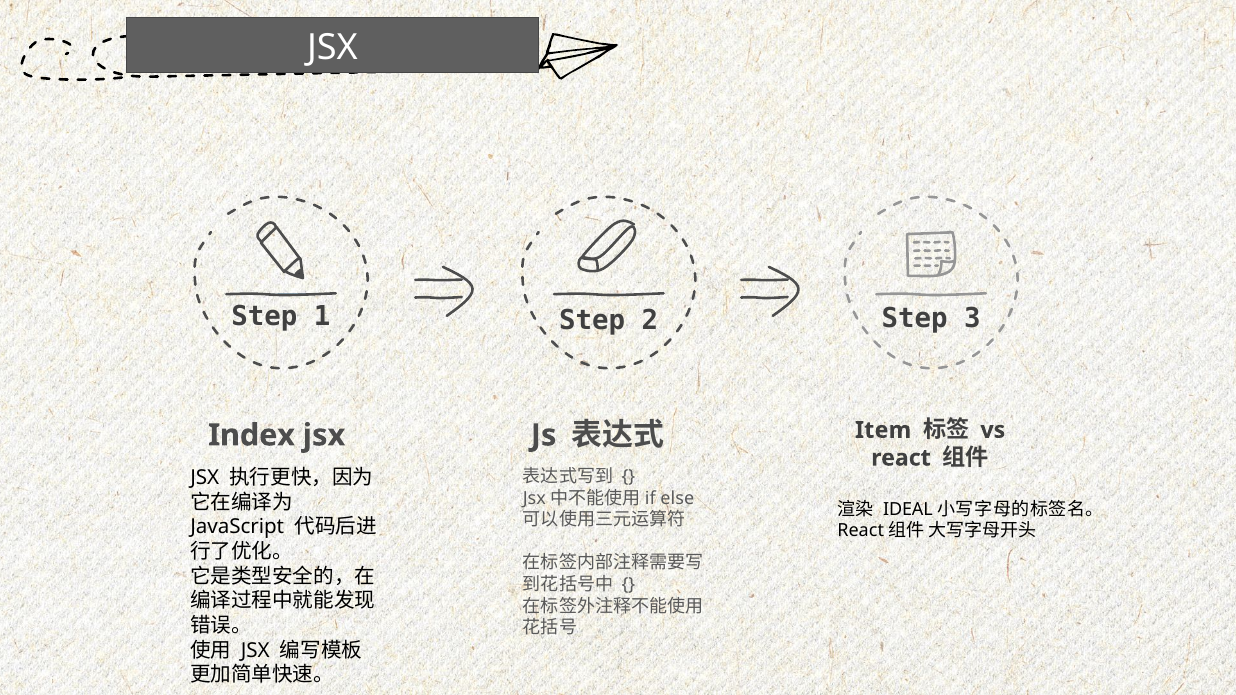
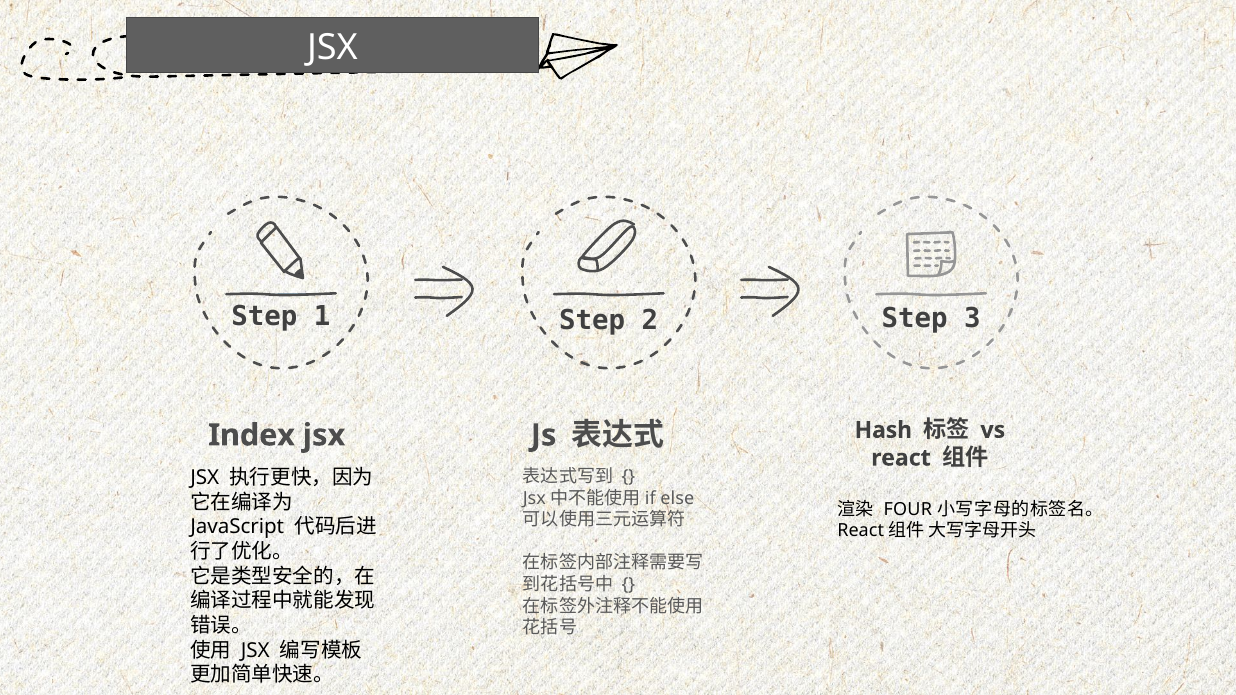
Item: Item -> Hash
IDEAL: IDEAL -> FOUR
